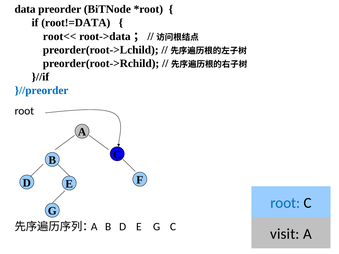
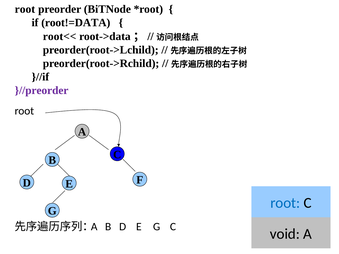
data at (25, 9): data -> root
}//preorder colour: blue -> purple
visit: visit -> void
